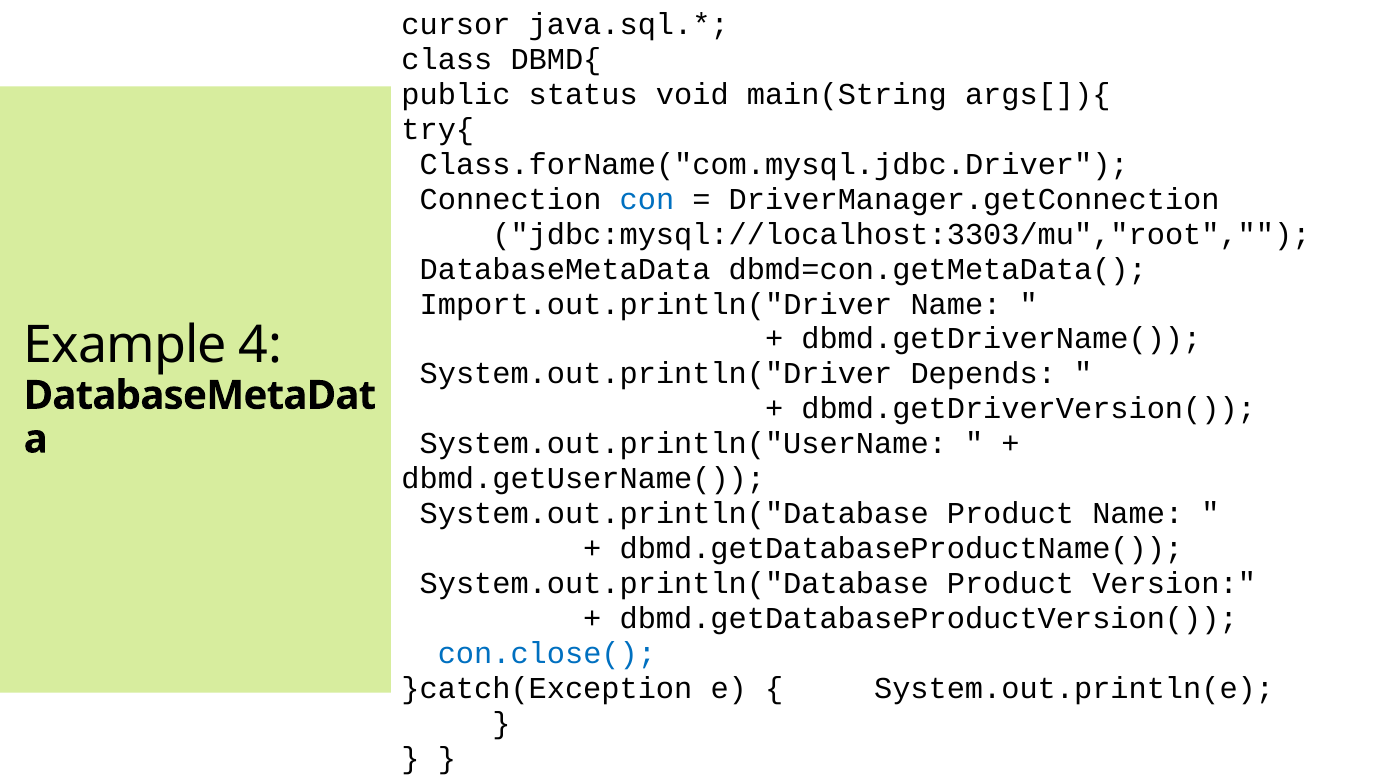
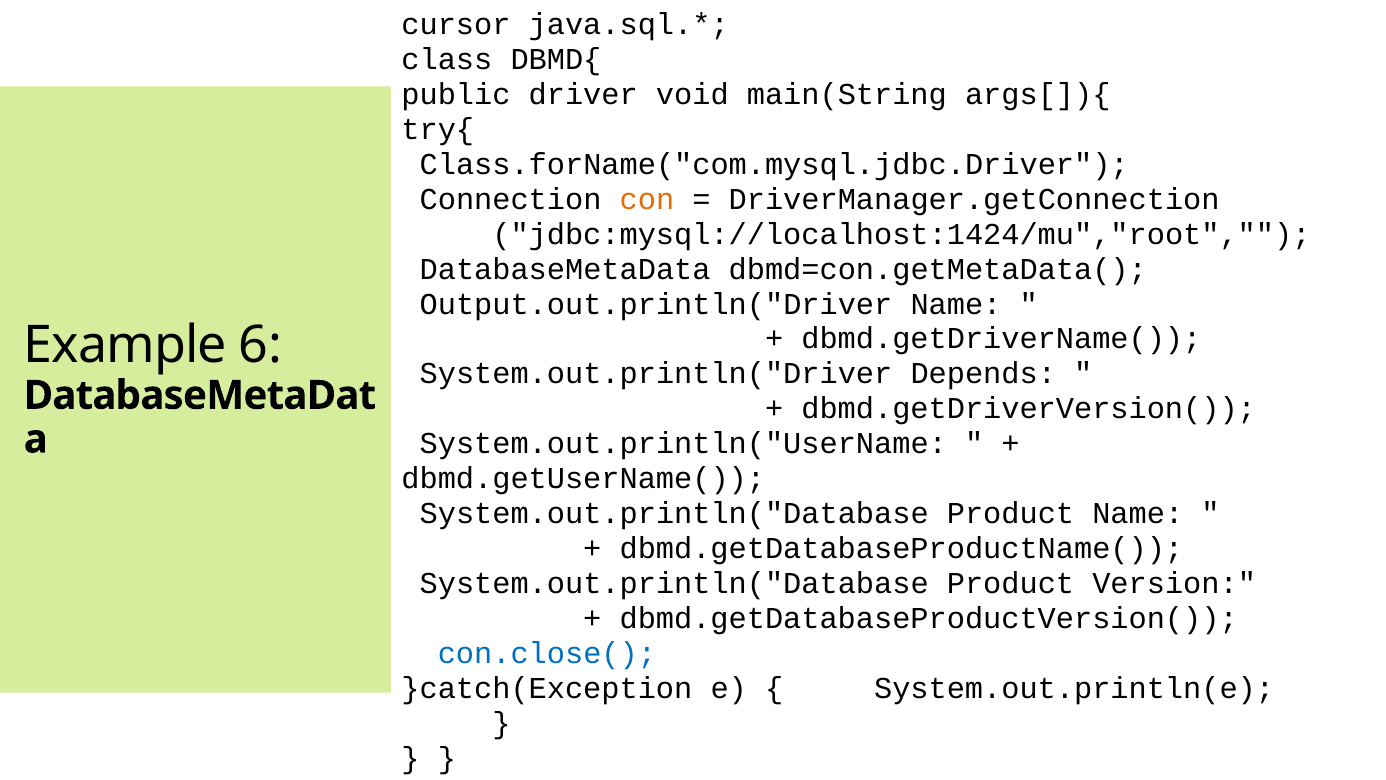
status: status -> driver
con colour: blue -> orange
jdbc:mysql://localhost:3303/mu","root: jdbc:mysql://localhost:3303/mu","root -> jdbc:mysql://localhost:1424/mu","root
Import.out.println("Driver: Import.out.println("Driver -> Output.out.println("Driver
4: 4 -> 6
